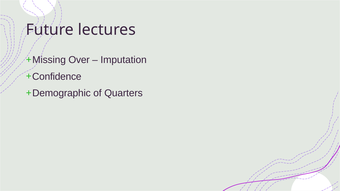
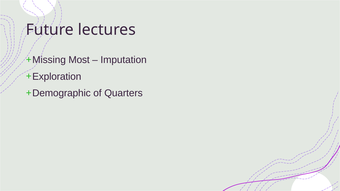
Over: Over -> Most
Confidence: Confidence -> Exploration
